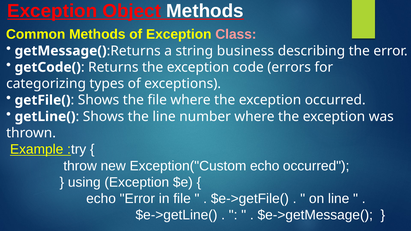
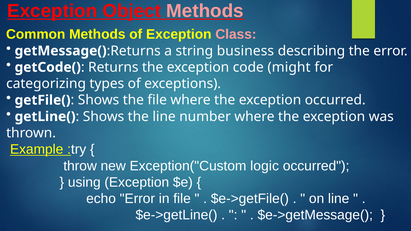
Methods at (205, 11) colour: white -> pink
errors: errors -> might
Exception("Custom echo: echo -> logic
